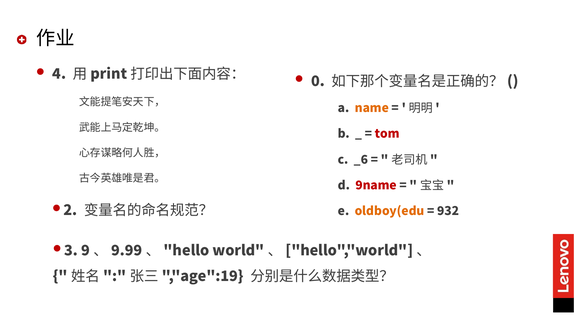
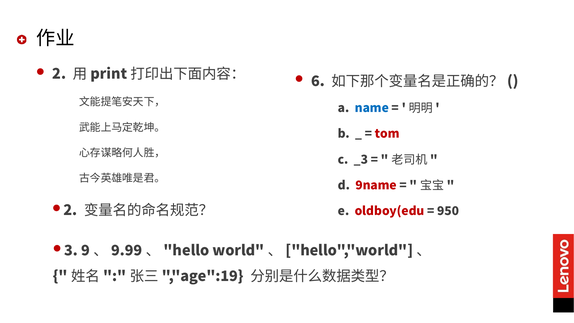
4: 4 -> 2
0: 0 -> 6
name colour: orange -> blue
_6: _6 -> _3
oldboy(edu colour: orange -> red
932: 932 -> 950
